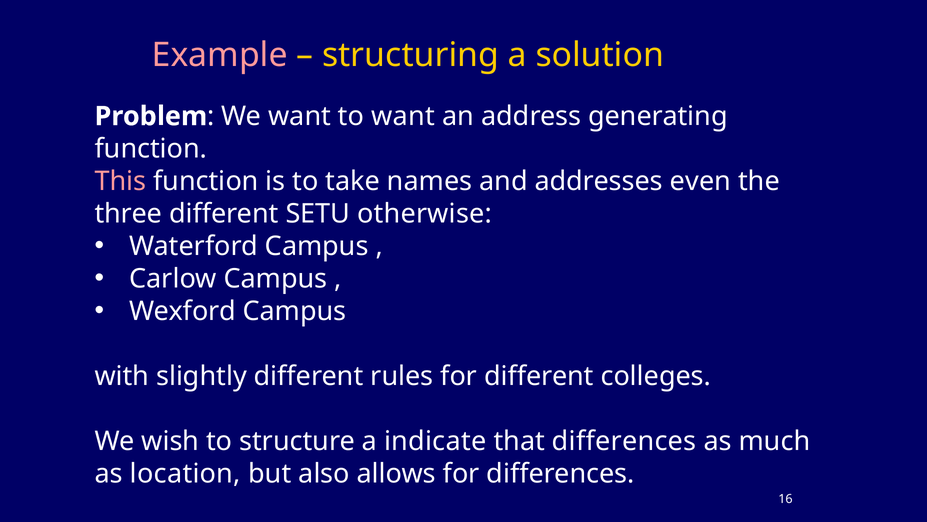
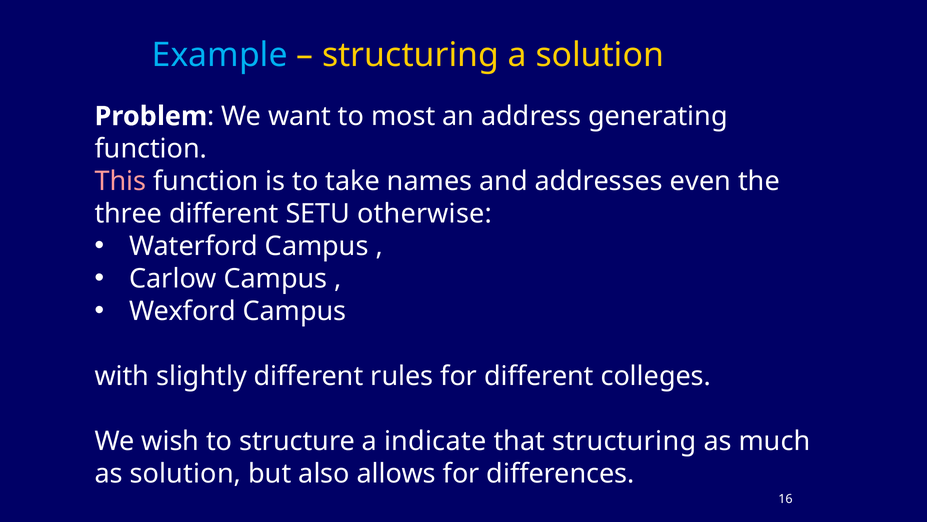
Example colour: pink -> light blue
to want: want -> most
that differences: differences -> structuring
as location: location -> solution
